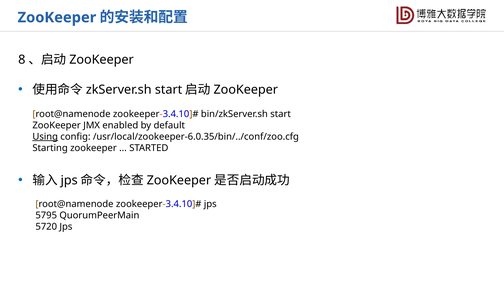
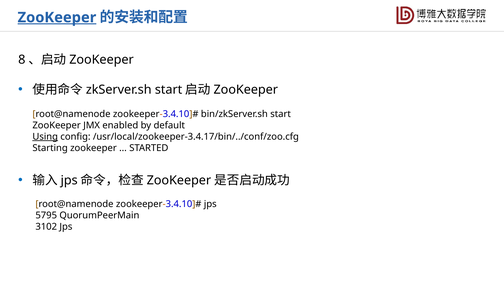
ZooKeeper at (57, 18) underline: none -> present
/usr/local/zookeeper-6.0.35/bin/../conf/zoo.cfg: /usr/local/zookeeper-6.0.35/bin/../conf/zoo.cfg -> /usr/local/zookeeper-3.4.17/bin/../conf/zoo.cfg
5720: 5720 -> 3102
